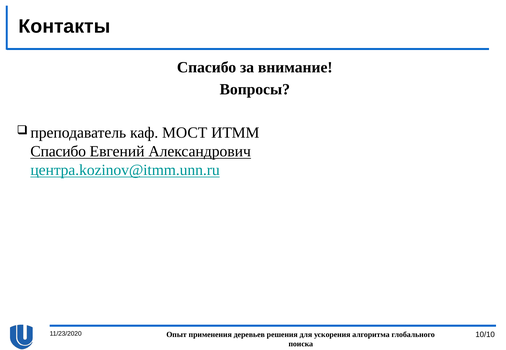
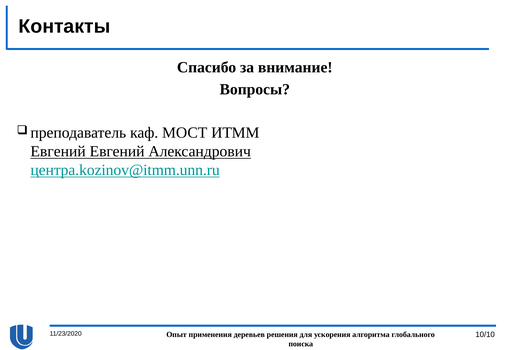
Спасибо at (58, 152): Спасибо -> Евгений
